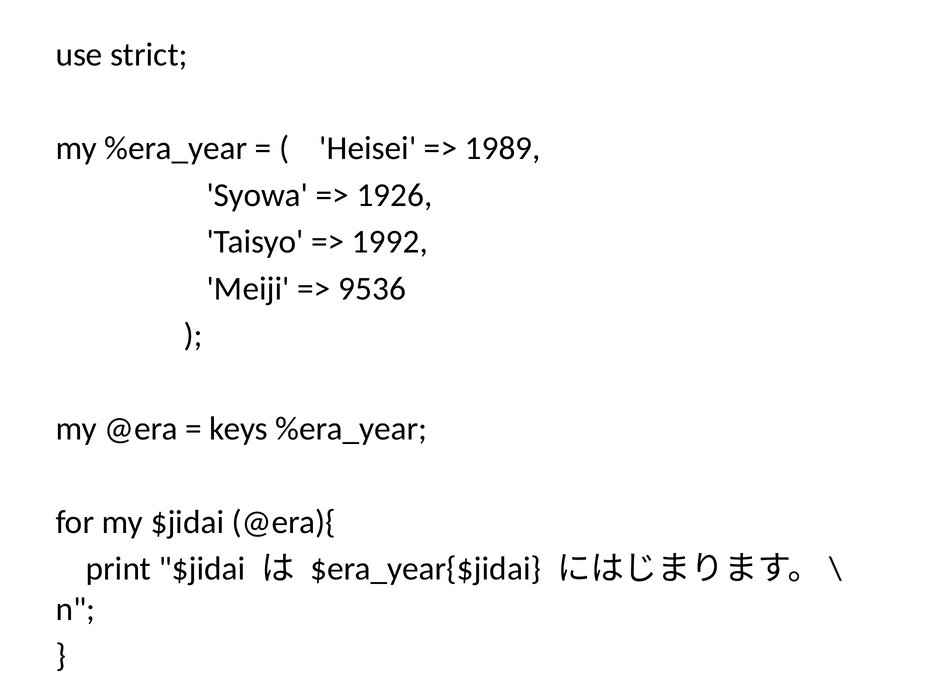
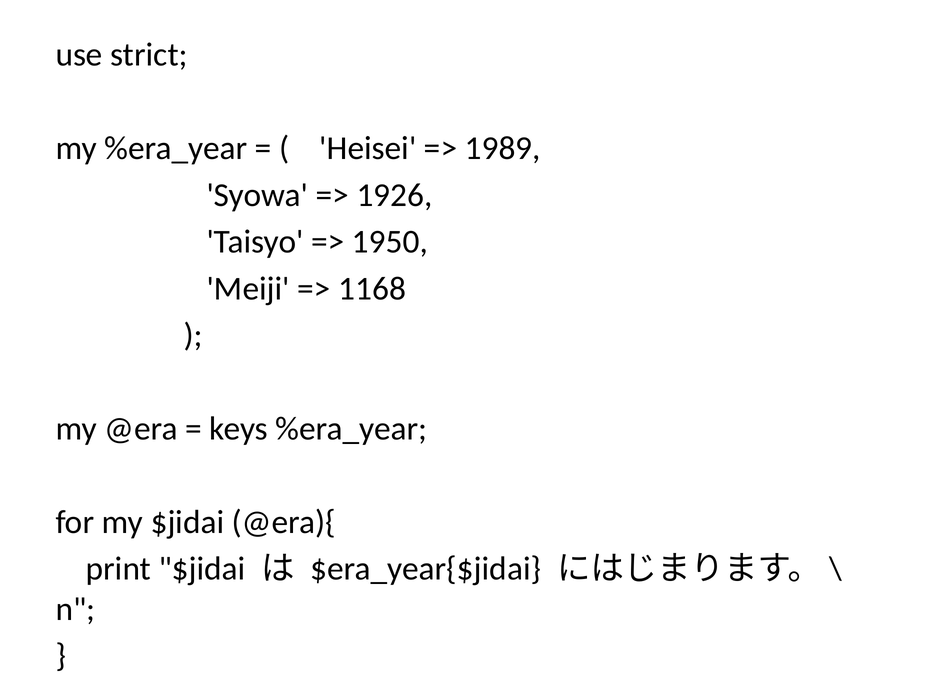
1992: 1992 -> 1950
9536: 9536 -> 1168
